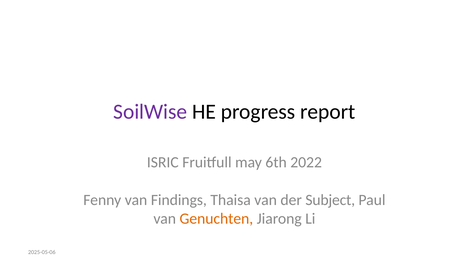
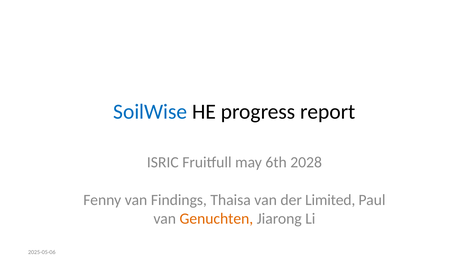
SoilWise colour: purple -> blue
2022: 2022 -> 2028
Subject: Subject -> Limited
